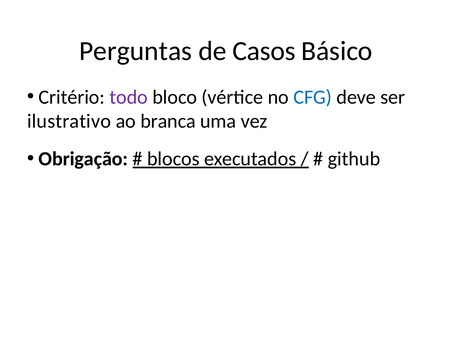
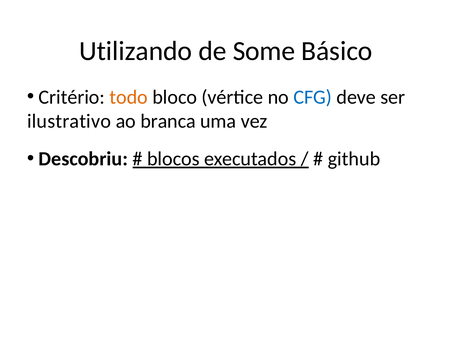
Perguntas: Perguntas -> Utilizando
Casos: Casos -> Some
todo colour: purple -> orange
Obrigação: Obrigação -> Descobriu
